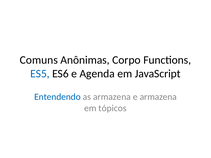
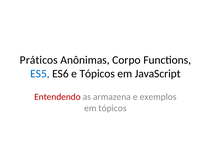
Comuns: Comuns -> Práticos
e Agenda: Agenda -> Tópicos
Entendendo colour: blue -> red
e armazena: armazena -> exemplos
